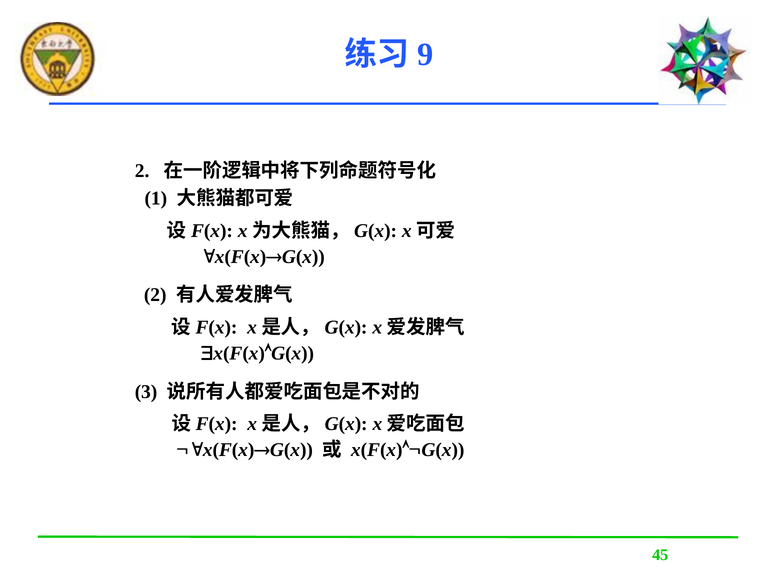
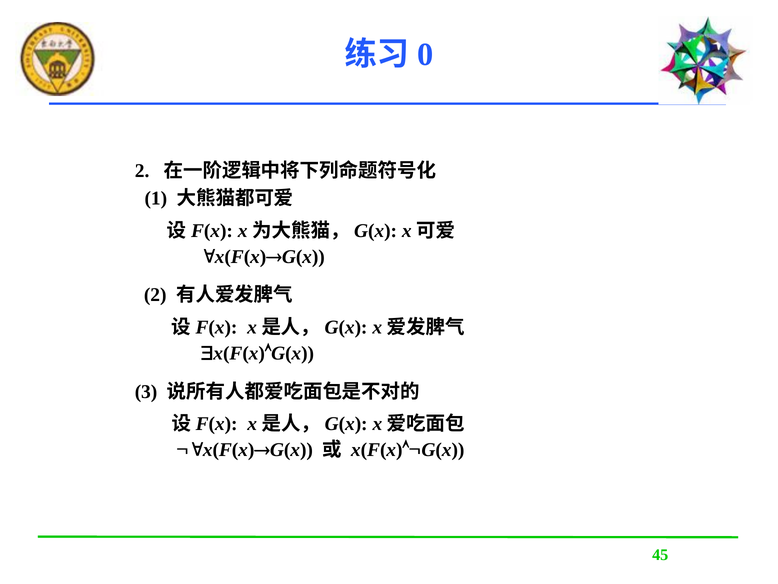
9: 9 -> 0
